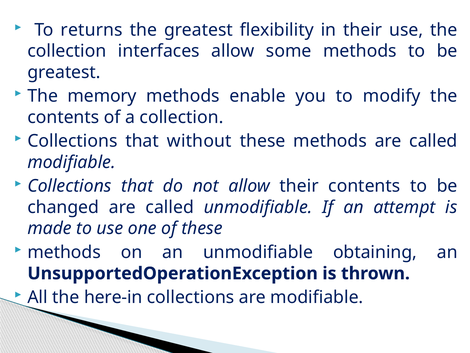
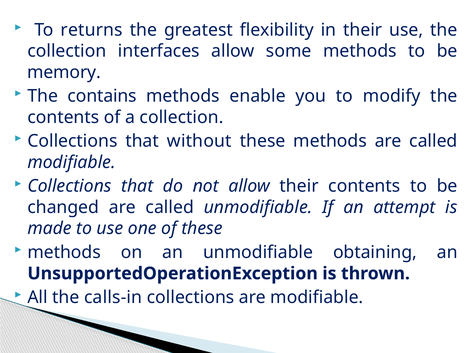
greatest at (64, 72): greatest -> memory
memory: memory -> contains
here-in: here-in -> calls-in
